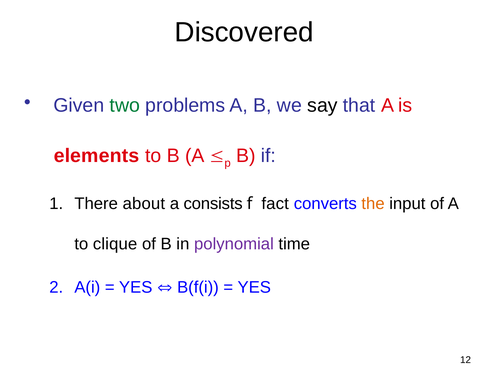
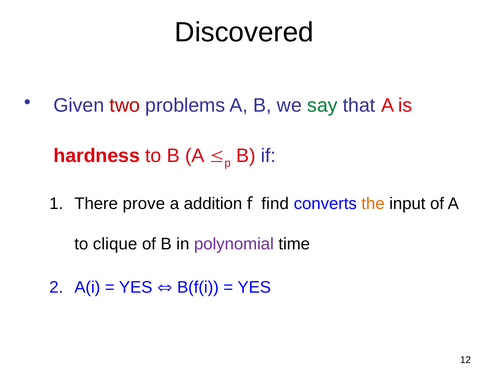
two colour: green -> red
say colour: black -> green
elements: elements -> hardness
about: about -> prove
consists: consists -> addition
fact: fact -> find
